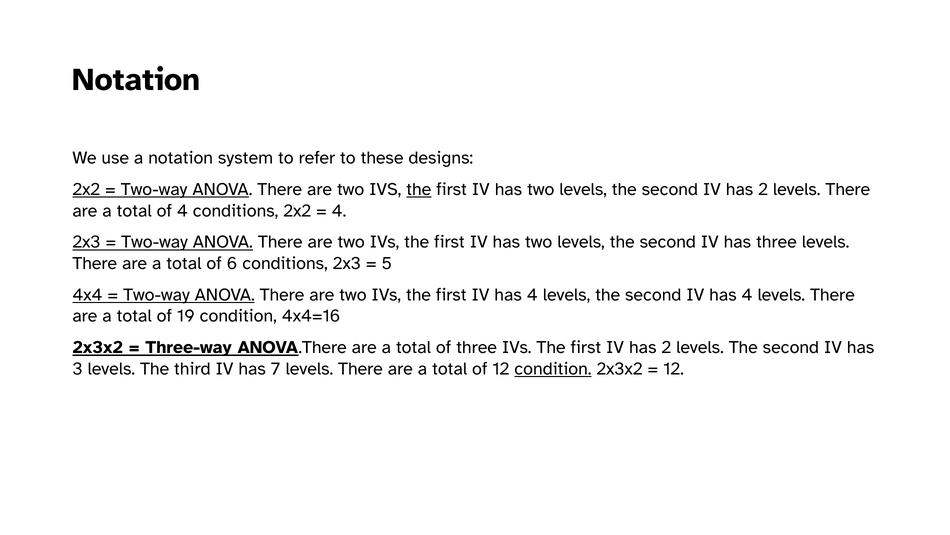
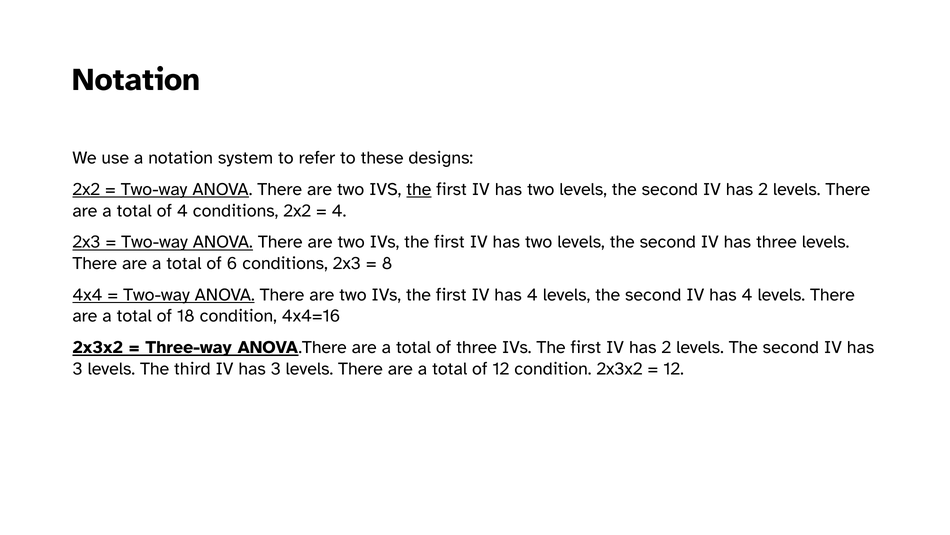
5: 5 -> 8
19: 19 -> 18
third IV has 7: 7 -> 3
condition at (553, 368) underline: present -> none
